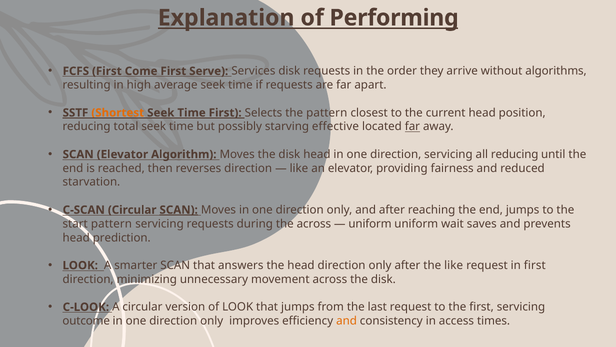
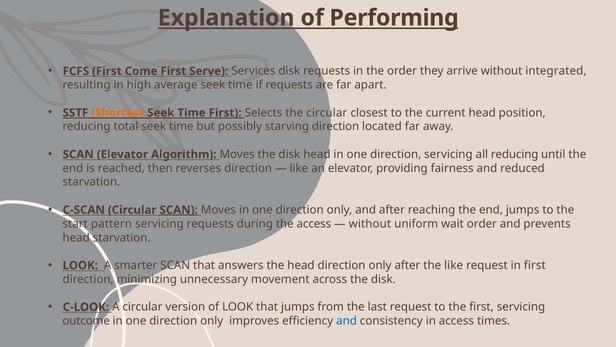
algorithms: algorithms -> integrated
the pattern: pattern -> circular
starving effective: effective -> direction
far at (412, 126) underline: present -> none
the across: across -> access
uniform at (370, 223): uniform -> without
wait saves: saves -> order
head prediction: prediction -> starvation
and at (347, 321) colour: orange -> blue
